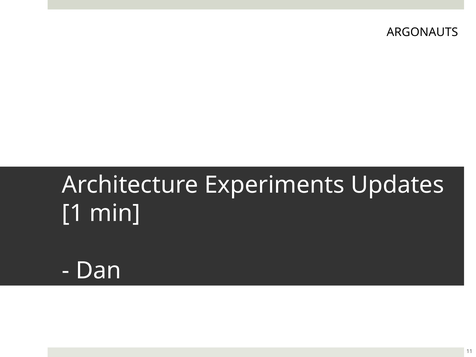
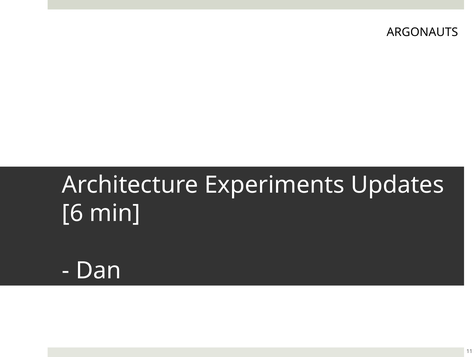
1: 1 -> 6
